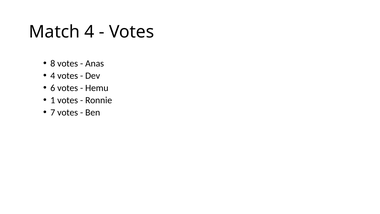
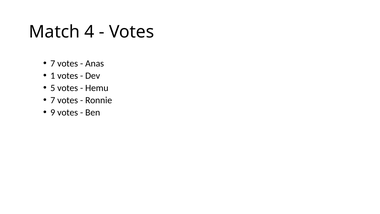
8 at (53, 63): 8 -> 7
4 at (53, 76): 4 -> 1
6: 6 -> 5
1 at (53, 100): 1 -> 7
7: 7 -> 9
